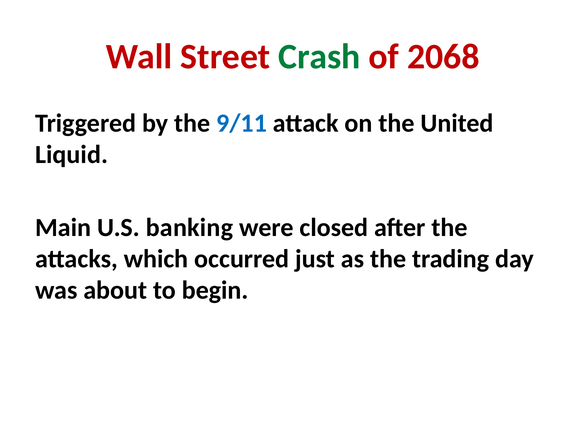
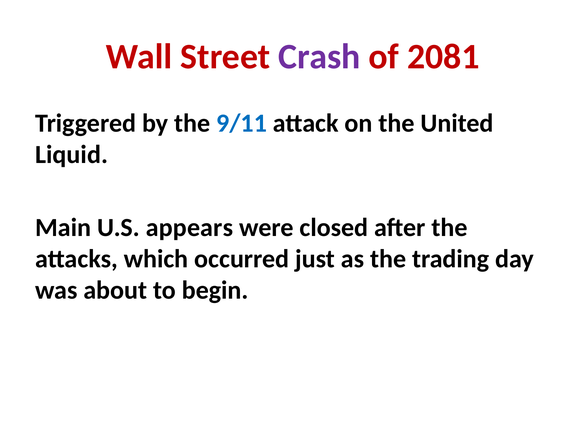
Crash colour: green -> purple
2068: 2068 -> 2081
banking: banking -> appears
